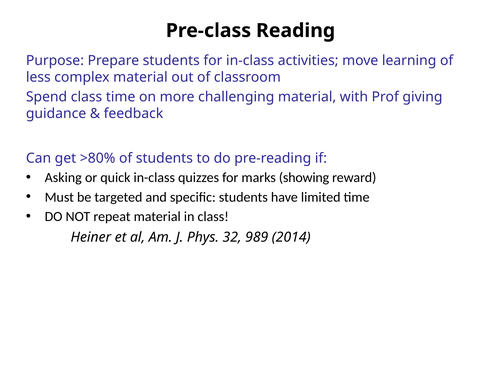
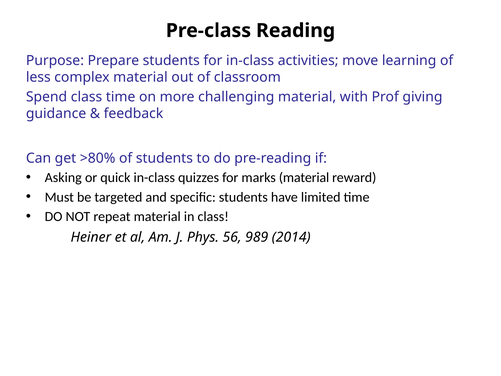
marks showing: showing -> material
32: 32 -> 56
